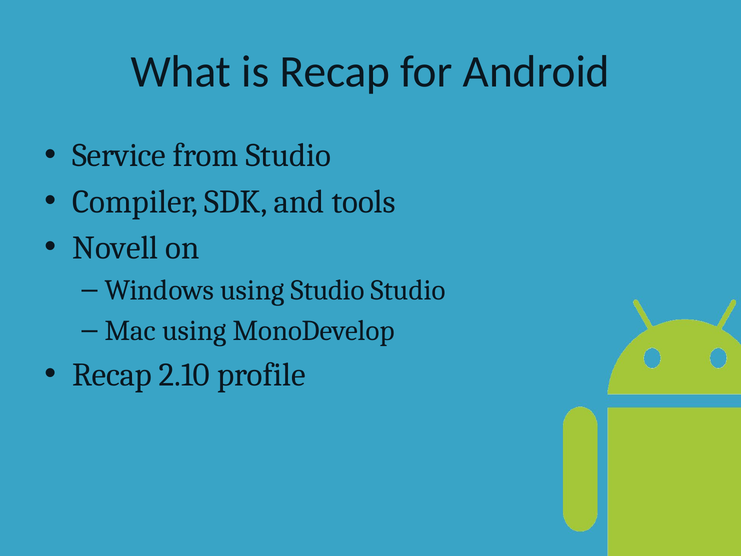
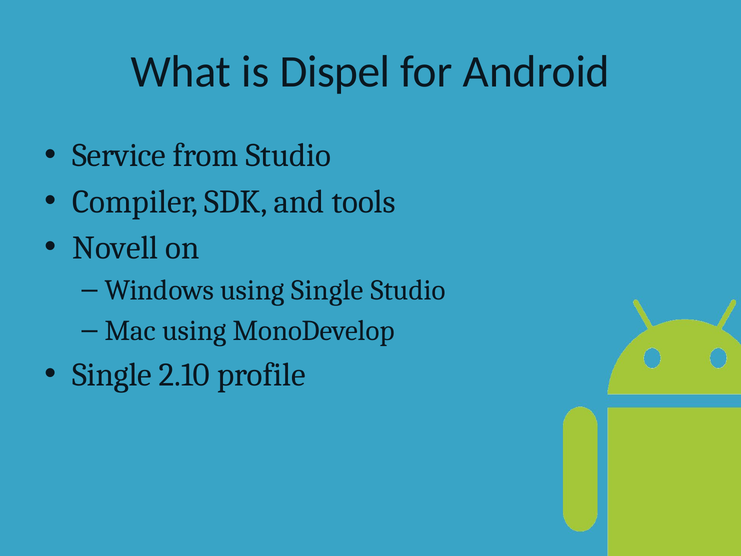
is Recap: Recap -> Dispel
using Studio: Studio -> Single
Recap at (112, 375): Recap -> Single
